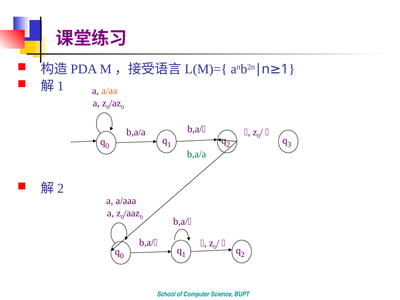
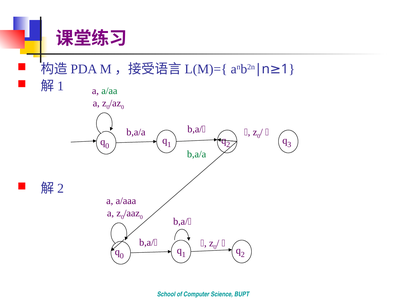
a/aa colour: orange -> green
